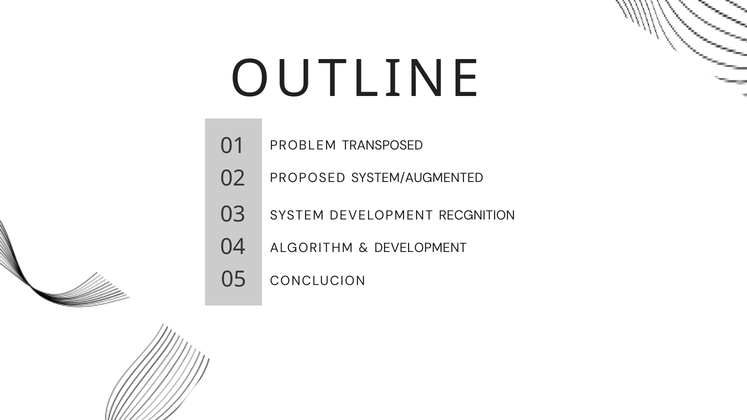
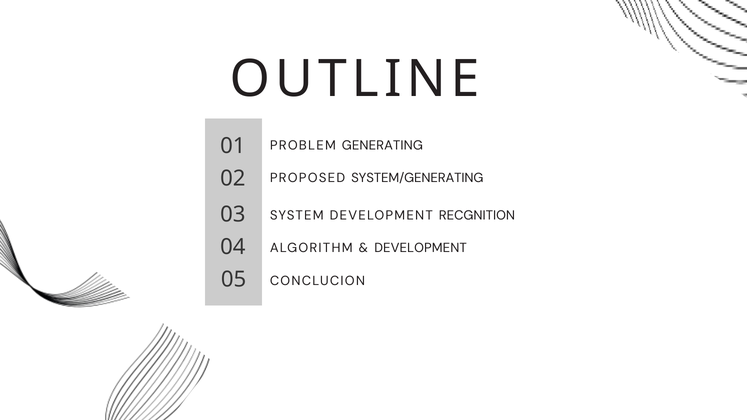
TRANSPOSED: TRANSPOSED -> GENERATING
SYSTEM/AUGMENTED: SYSTEM/AUGMENTED -> SYSTEM/GENERATING
